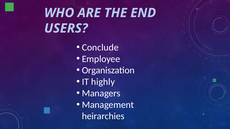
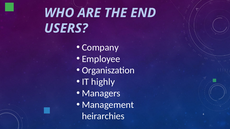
Conclude: Conclude -> Company
